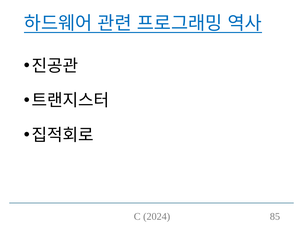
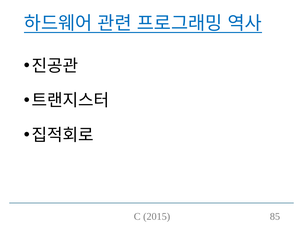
2024: 2024 -> 2015
